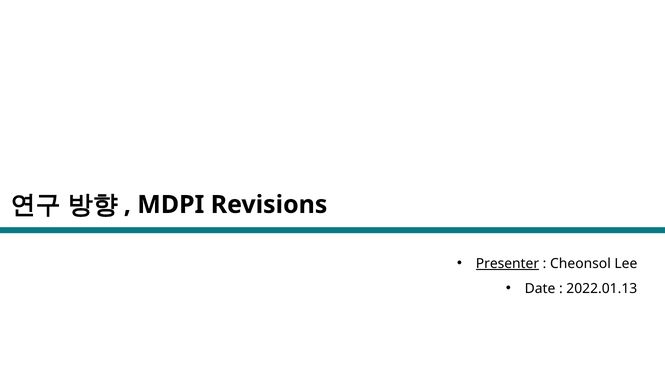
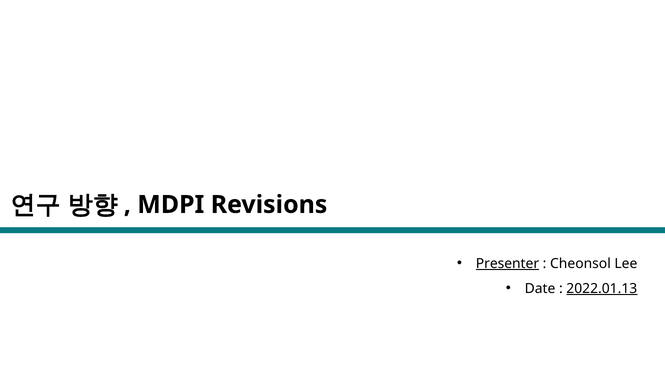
2022.01.13 underline: none -> present
